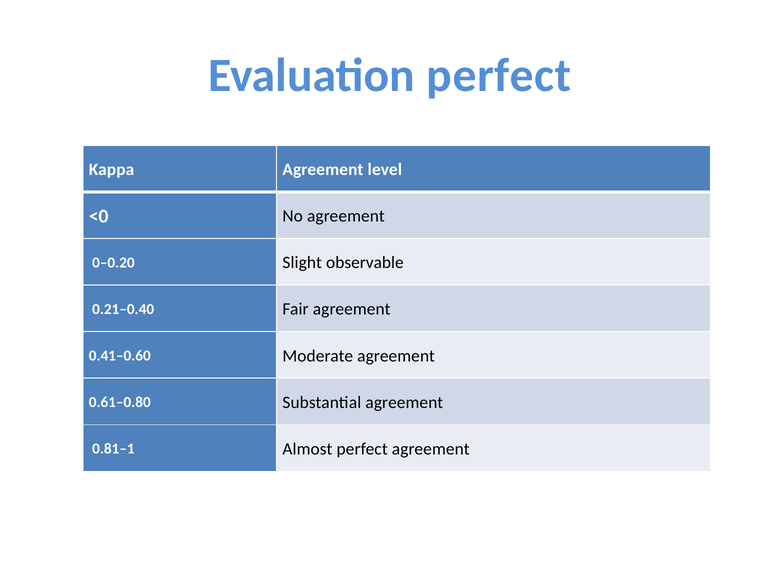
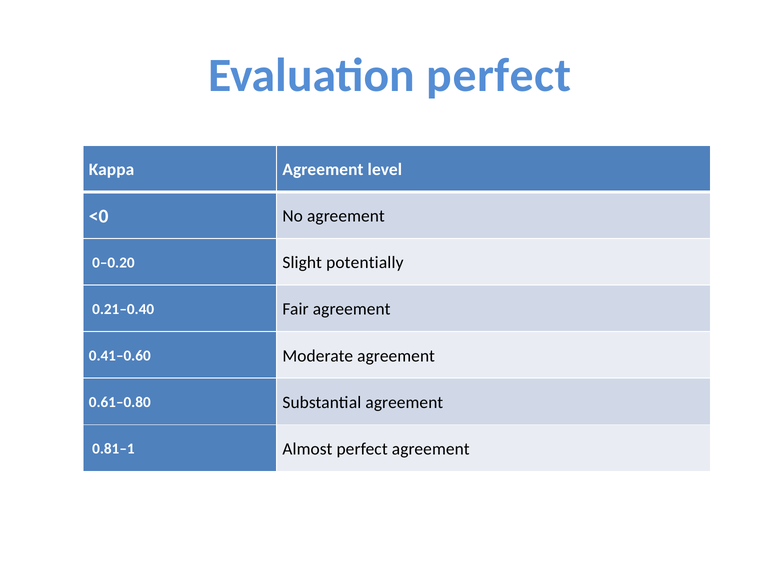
observable: observable -> potentially
